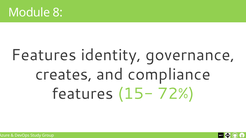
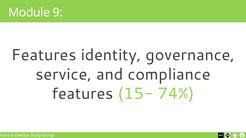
8: 8 -> 9
creates: creates -> service
72%: 72% -> 74%
